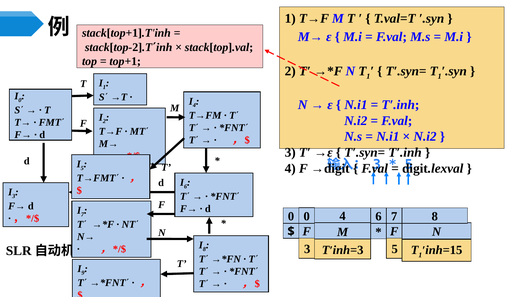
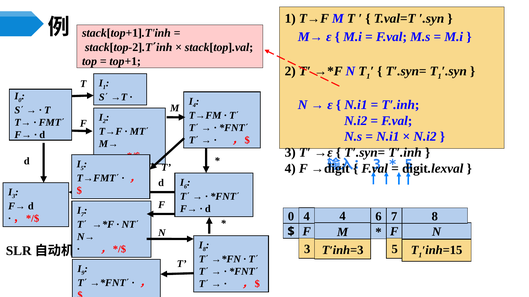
0 0: 0 -> 4
